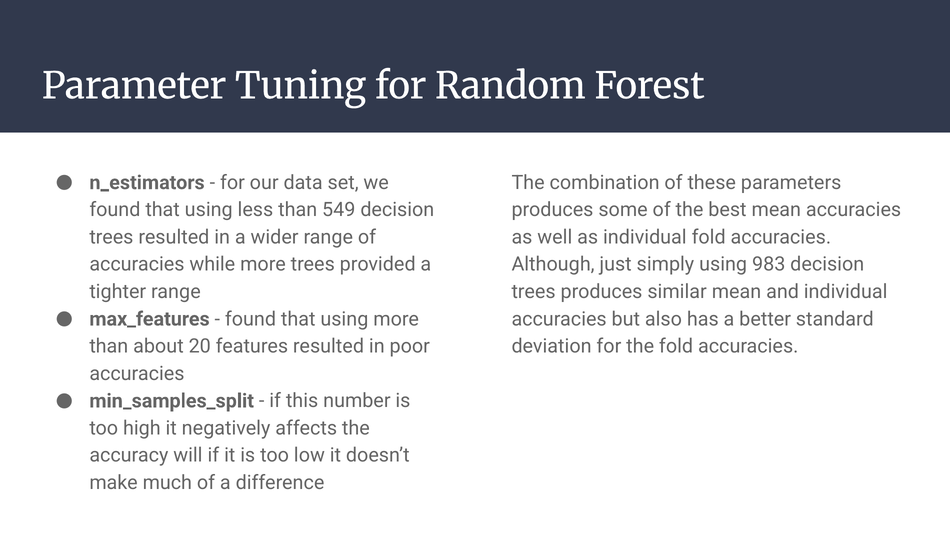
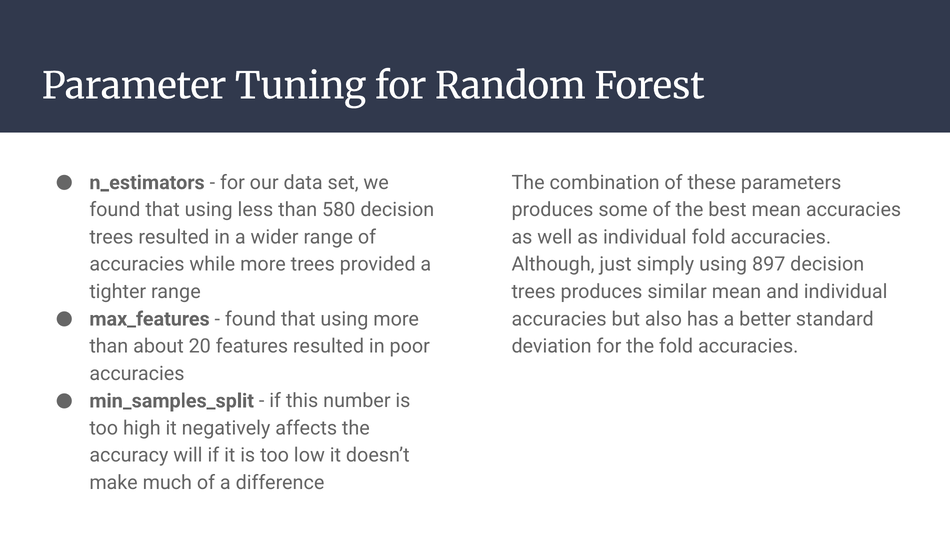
549: 549 -> 580
983: 983 -> 897
